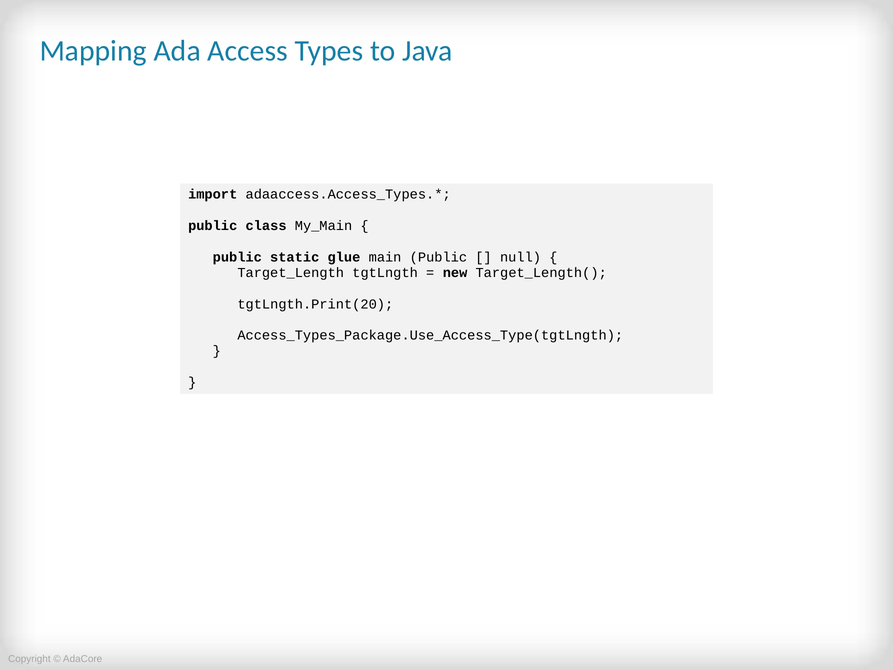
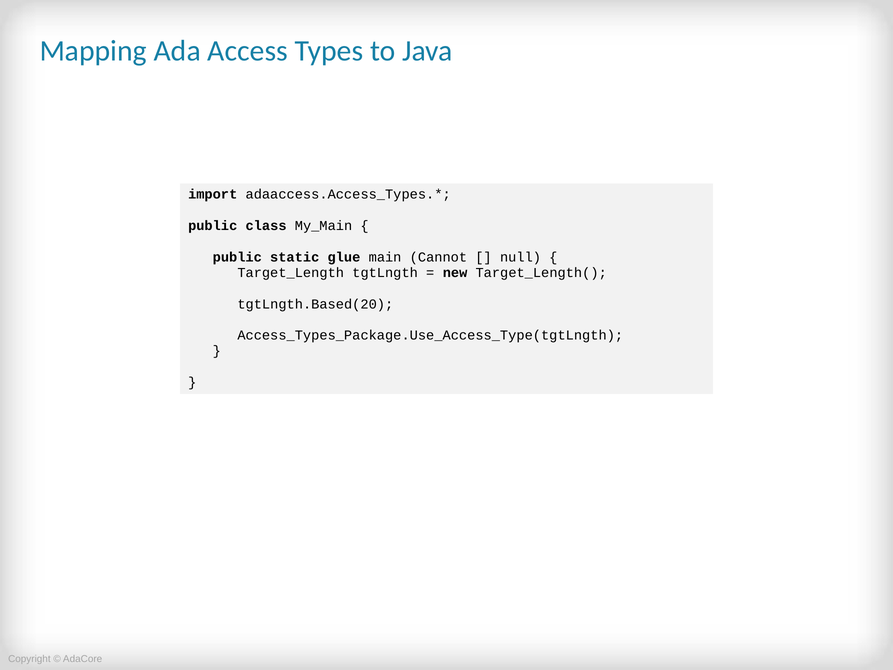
main Public: Public -> Cannot
tgtLngth.Print(20: tgtLngth.Print(20 -> tgtLngth.Based(20
